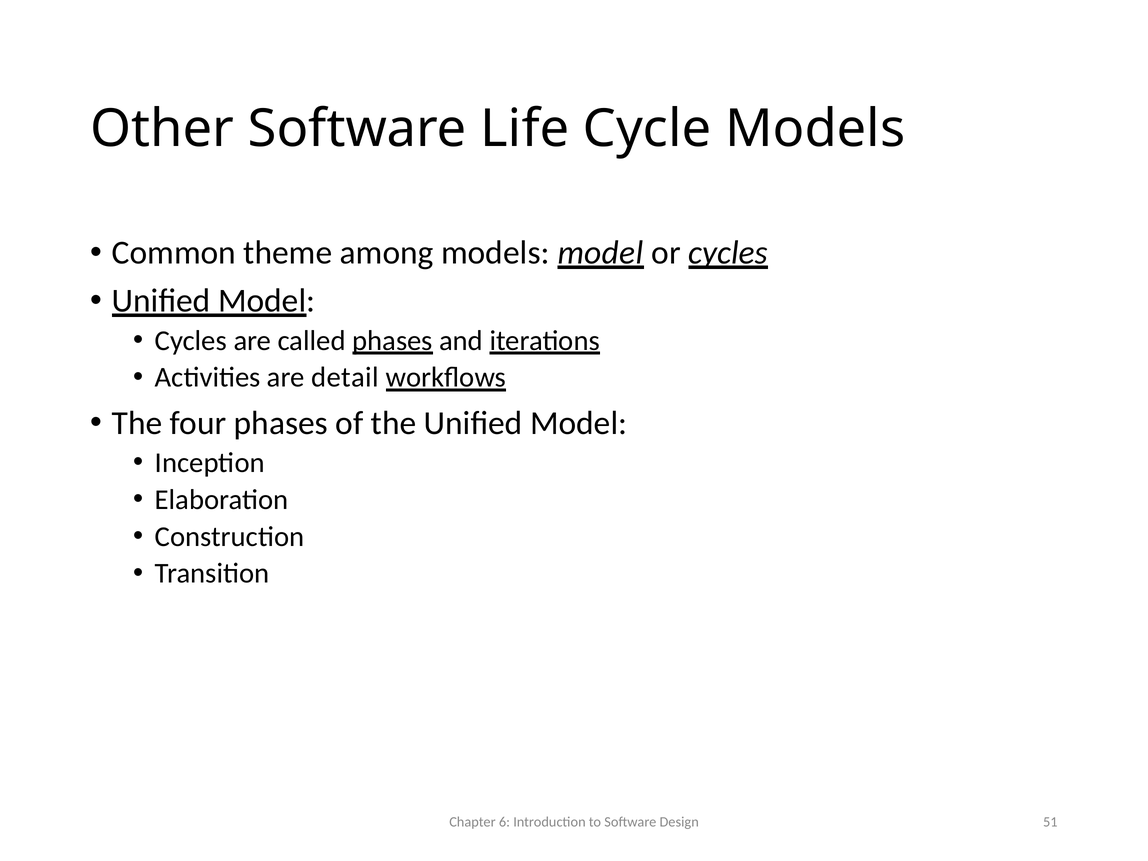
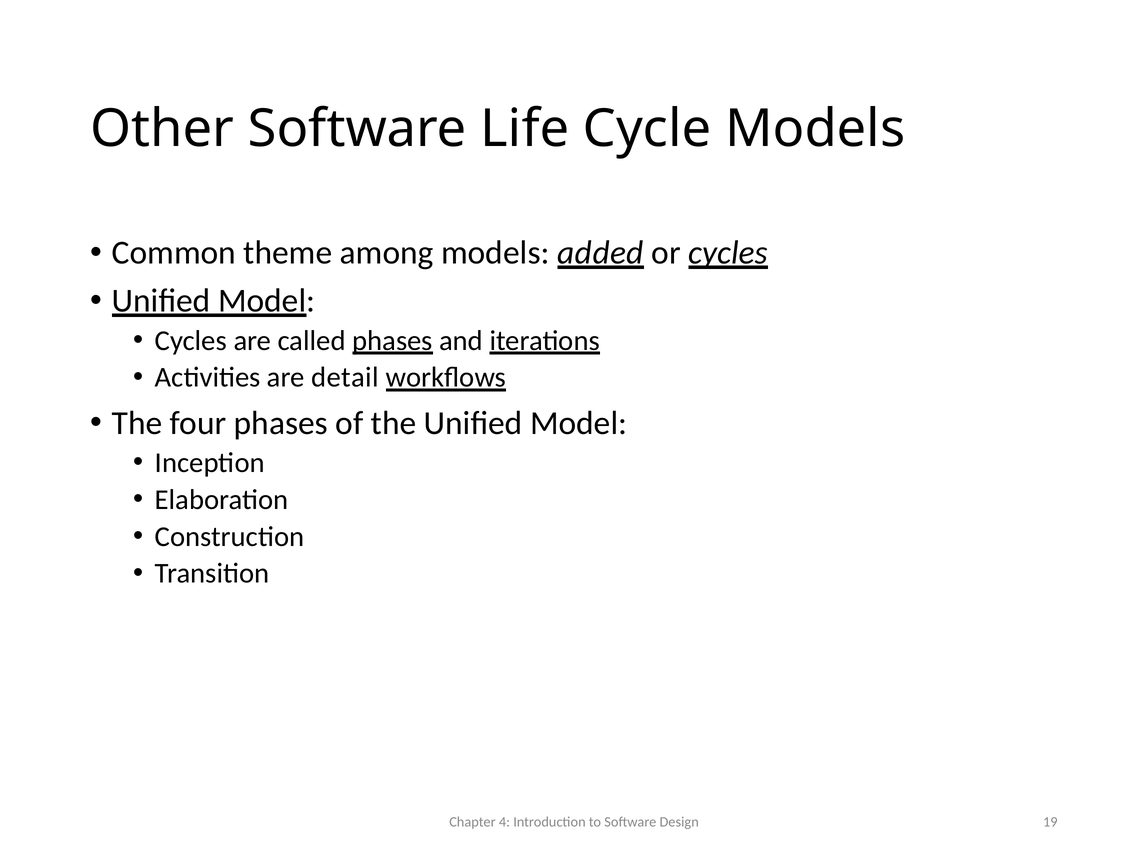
models model: model -> added
6: 6 -> 4
51: 51 -> 19
